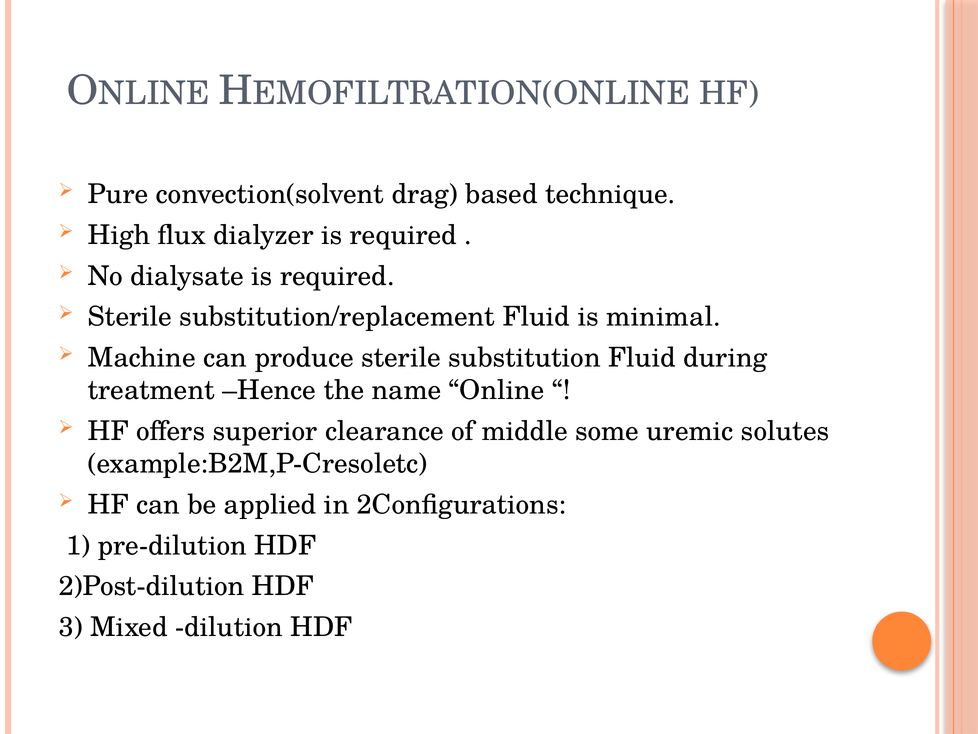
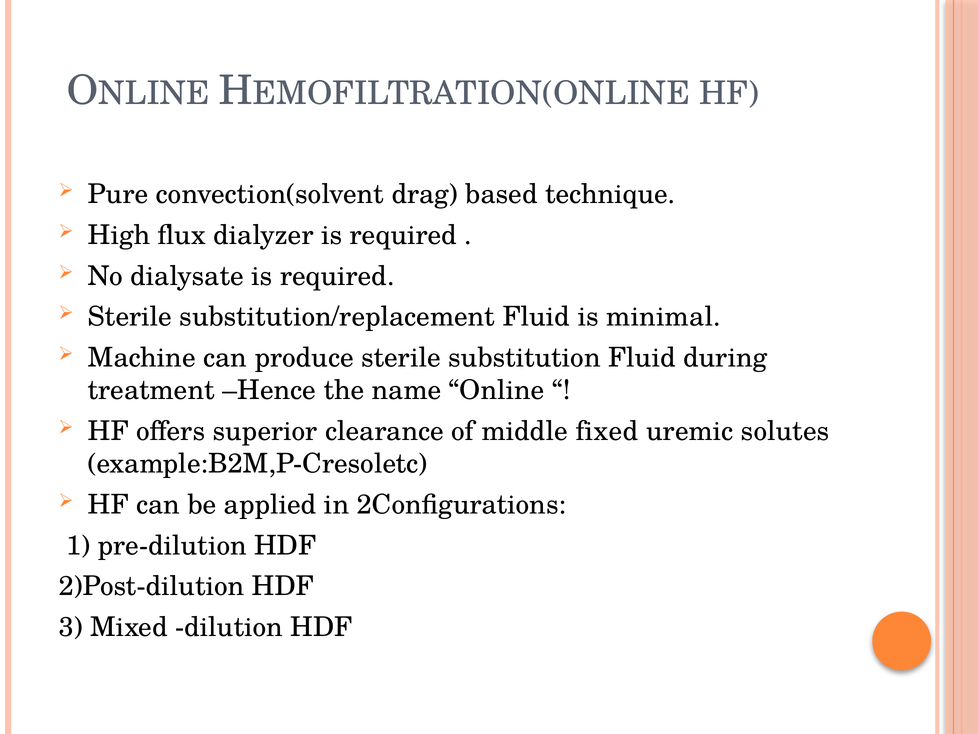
some: some -> fixed
